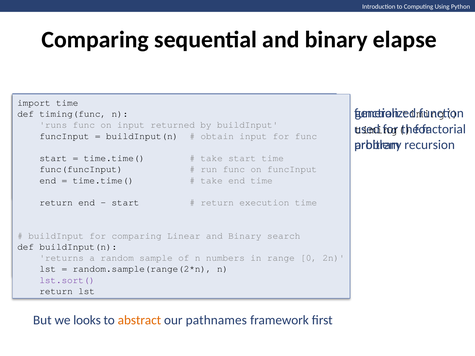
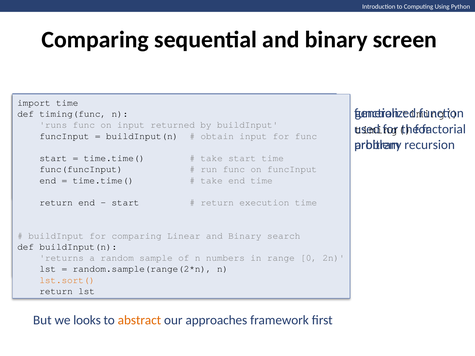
elapse: elapse -> screen
lst.sort( colour: purple -> orange
pathnames: pathnames -> approaches
